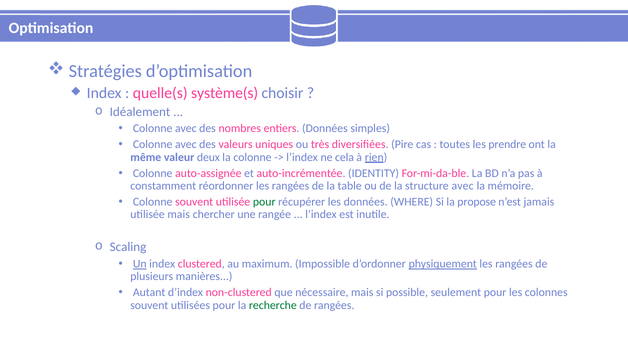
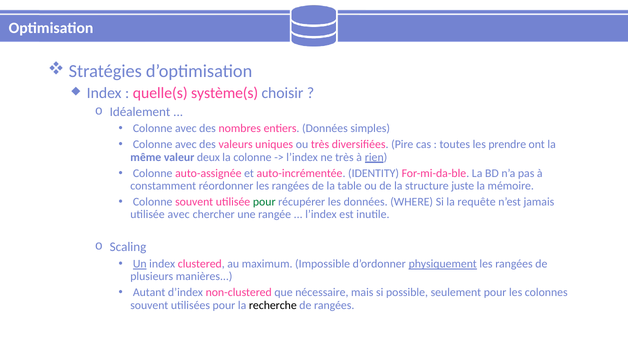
ne cela: cela -> très
structure avec: avec -> juste
propose: propose -> requête
utilisée mais: mais -> avec
recherche colour: green -> black
